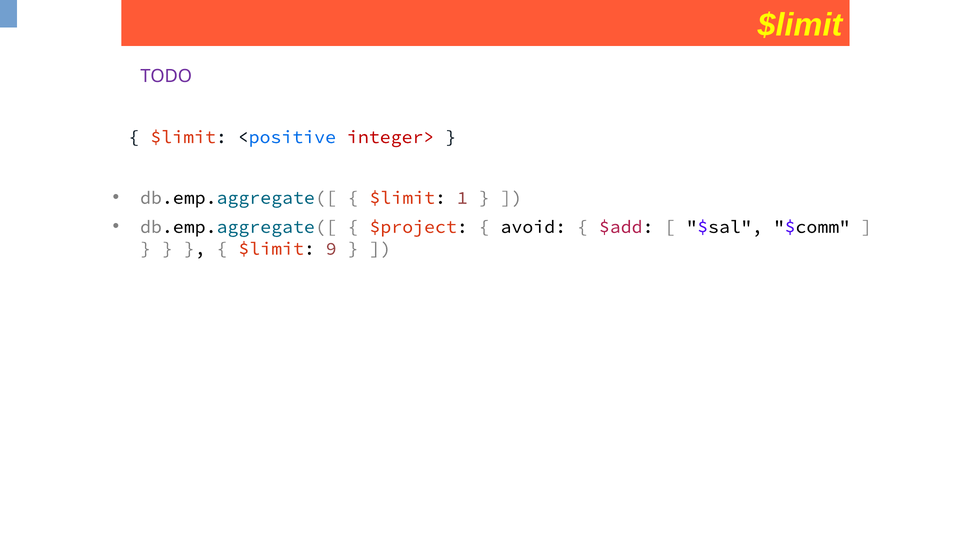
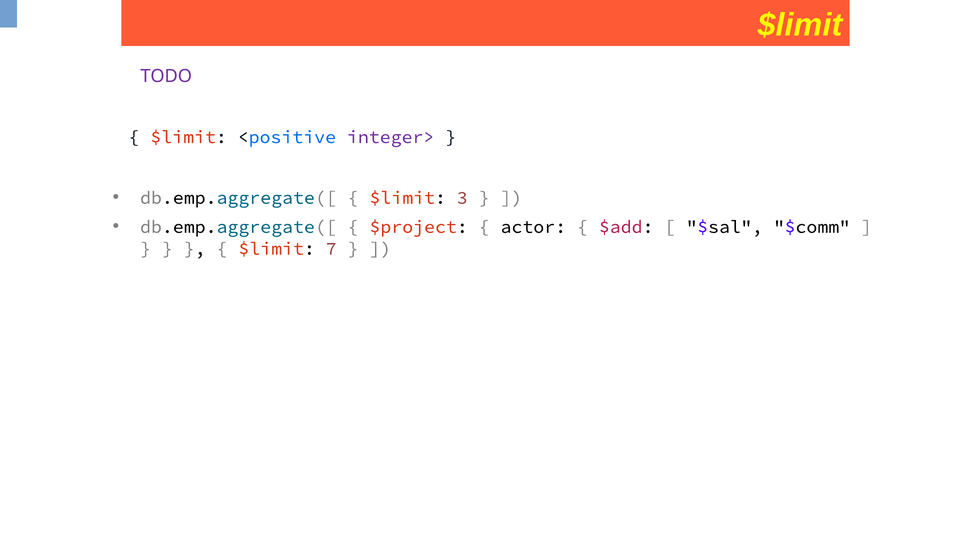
integer> colour: red -> purple
1: 1 -> 3
avoid: avoid -> actor
9: 9 -> 7
